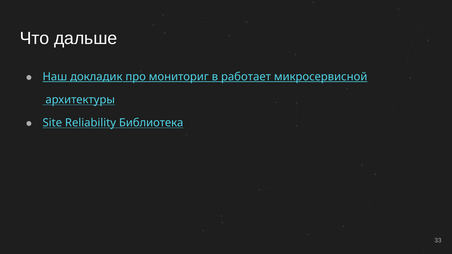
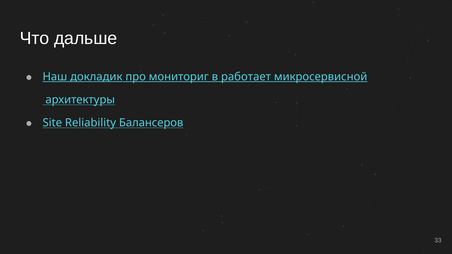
Библиотека: Библиотека -> Балансеров
